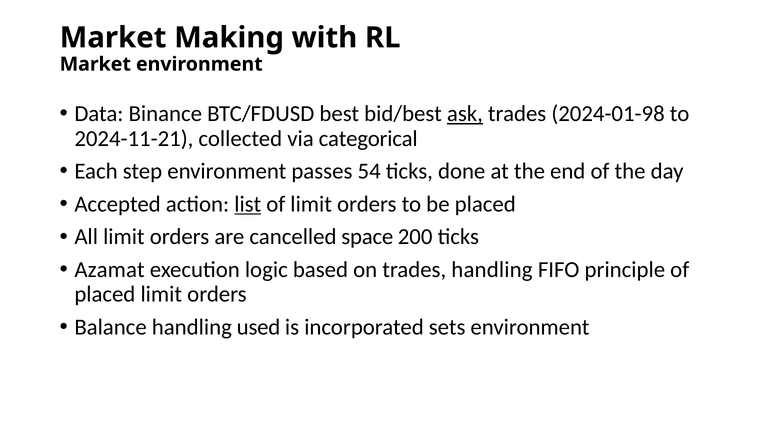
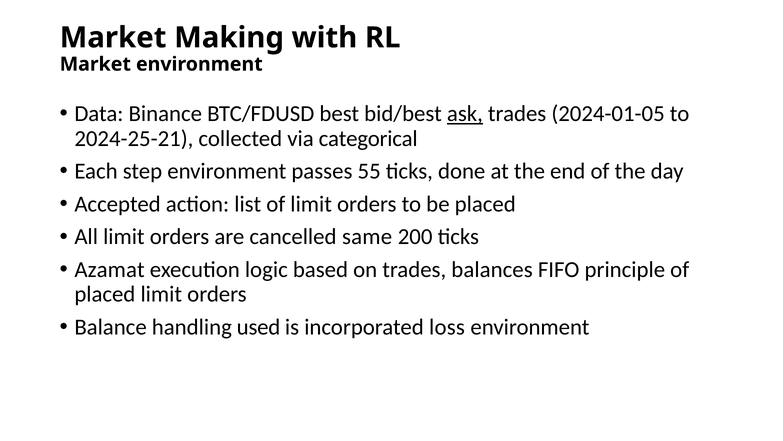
2024-01-98: 2024-01-98 -> 2024-01-05
2024-11-21: 2024-11-21 -> 2024-25-21
54: 54 -> 55
list underline: present -> none
space: space -> same
trades handling: handling -> balances
sets: sets -> loss
